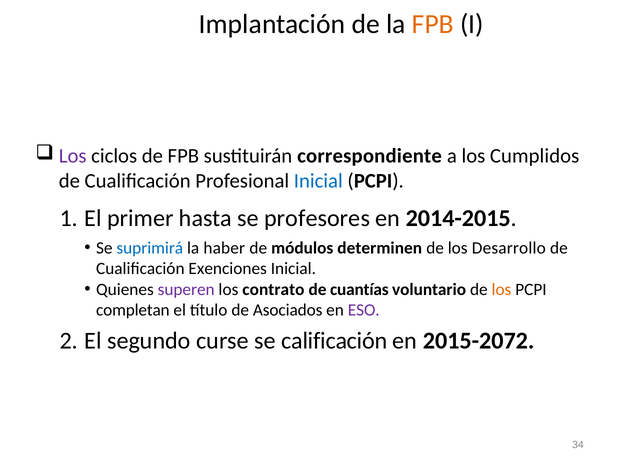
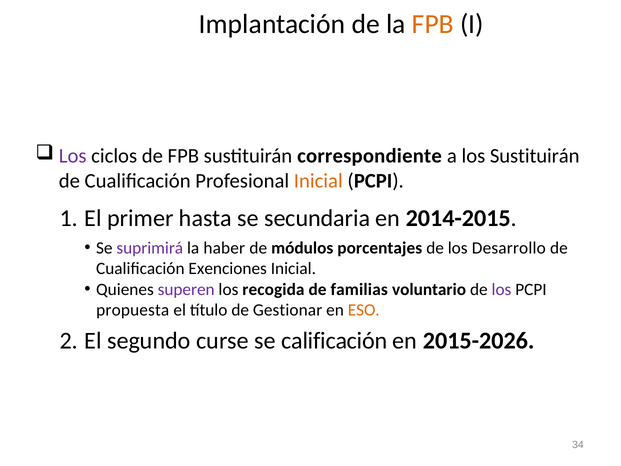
los Cumplidos: Cumplidos -> Sustituirán
Inicial at (318, 181) colour: blue -> orange
profesores: profesores -> secundaria
suprimirá colour: blue -> purple
determinen: determinen -> porcentajes
los contrato: contrato -> recogida
cuantías: cuantías -> familias
los at (501, 289) colour: orange -> purple
completan: completan -> propuesta
Asociados: Asociados -> Gestionar
ESO colour: purple -> orange
2015-2072: 2015-2072 -> 2015-2026
